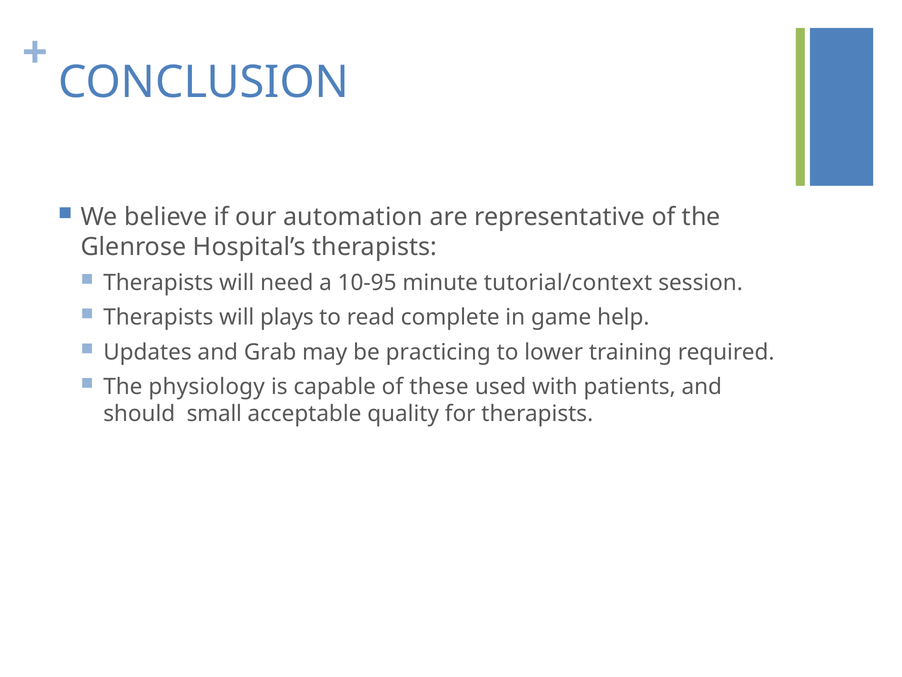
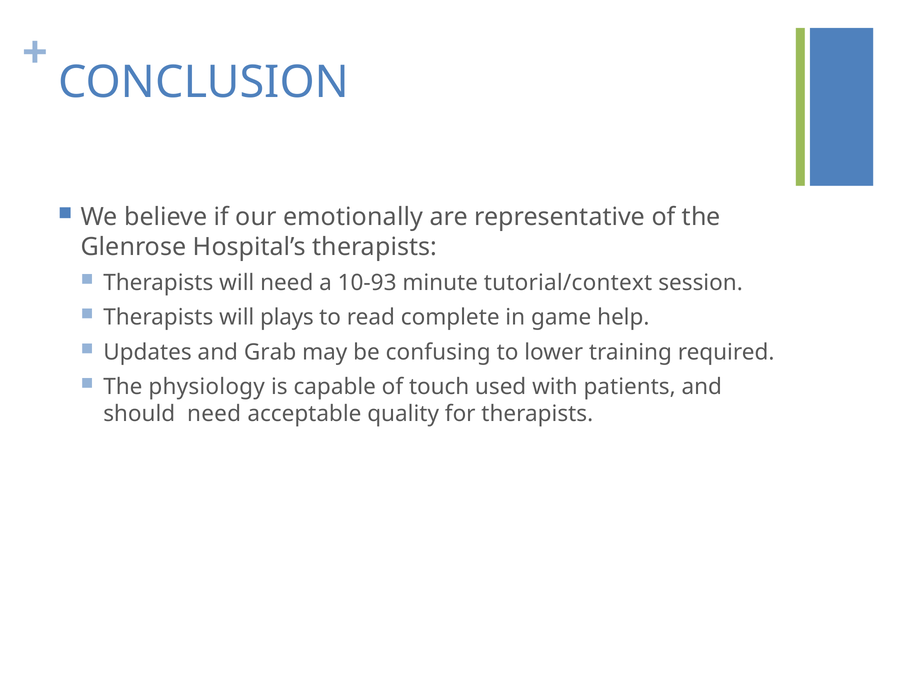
automation: automation -> emotionally
10-95: 10-95 -> 10-93
practicing: practicing -> confusing
these: these -> touch
should small: small -> need
